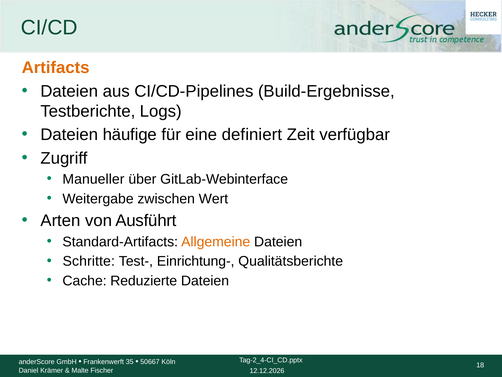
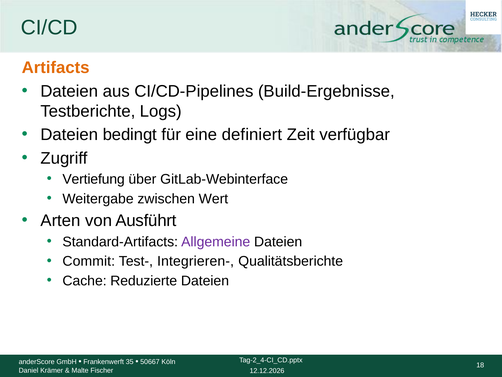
häufige: häufige -> bedingt
Manueller: Manueller -> Vertiefung
Allgemeine colour: orange -> purple
Schritte: Schritte -> Commit
Einrichtung-: Einrichtung- -> Integrieren-
